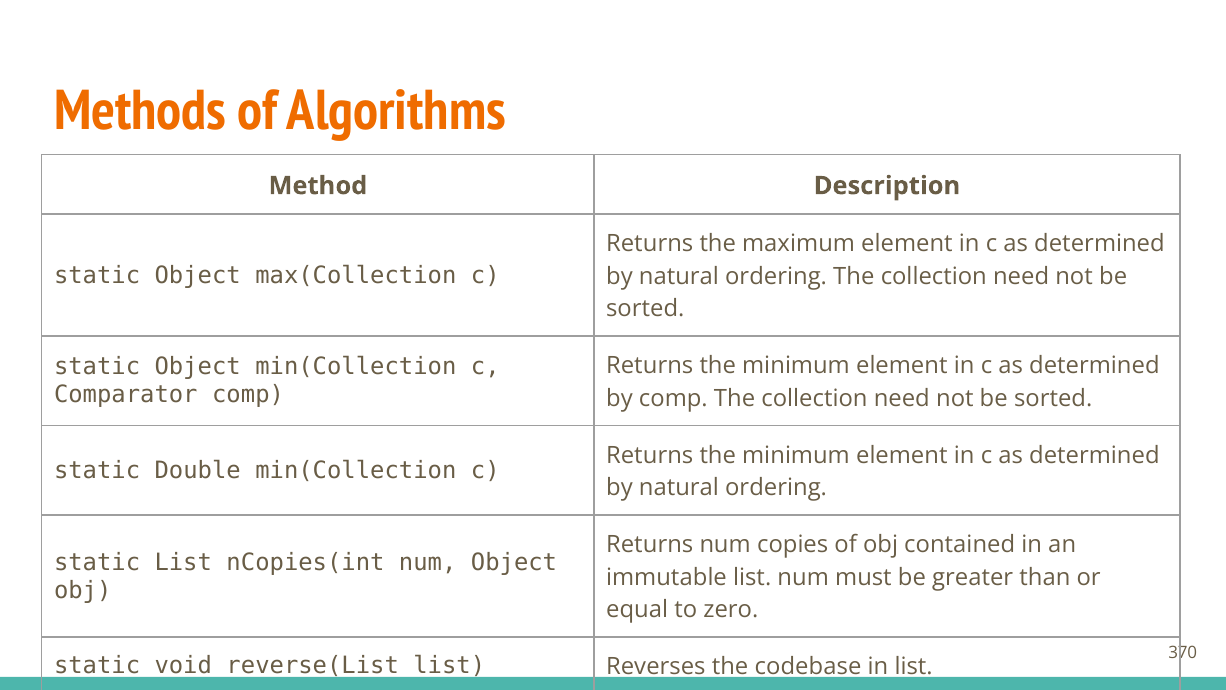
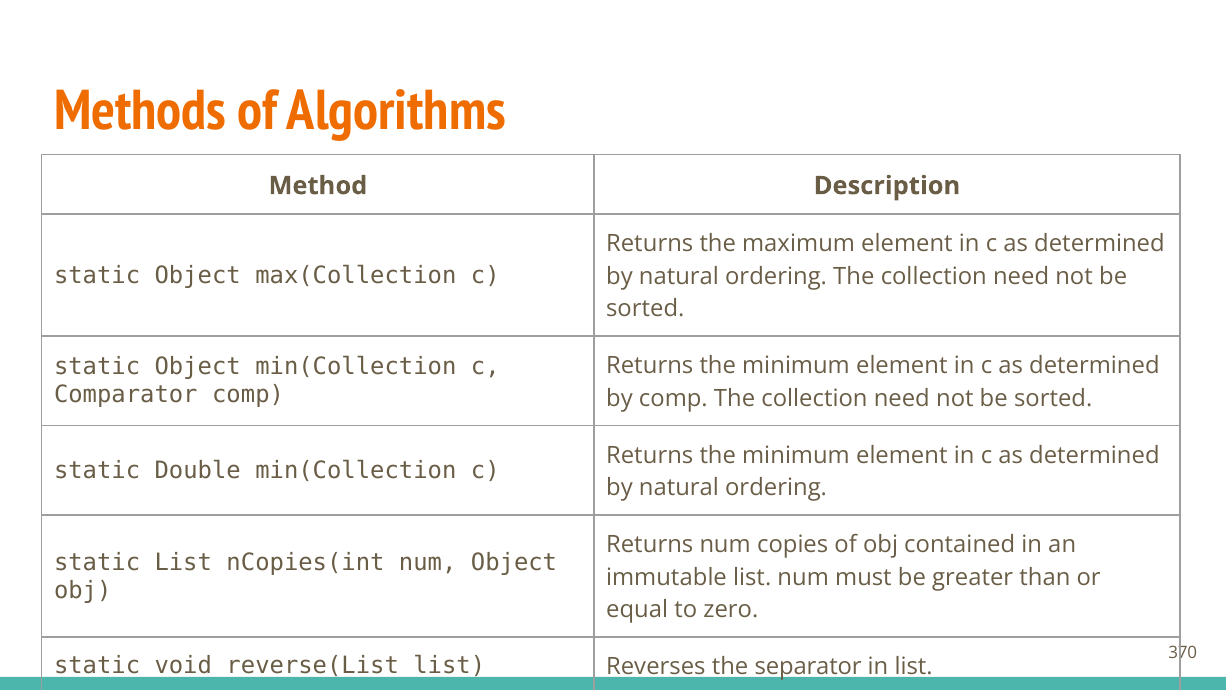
codebase: codebase -> separator
